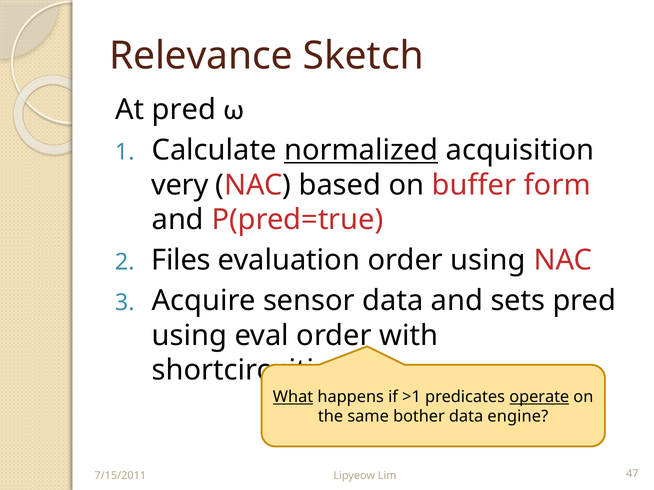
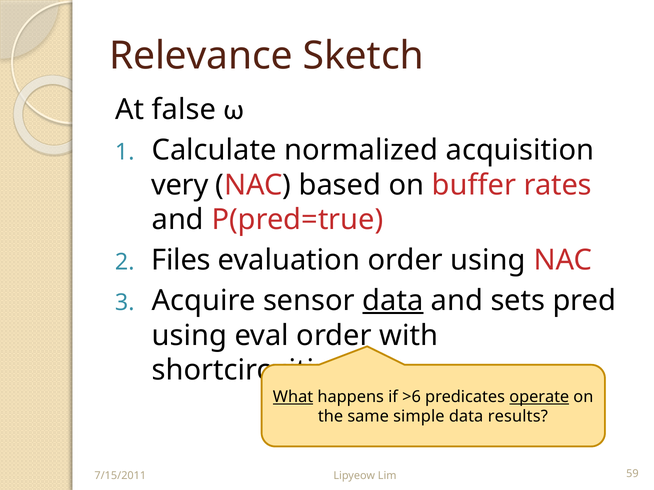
At pred: pred -> false
normalized underline: present -> none
form: form -> rates
data at (393, 301) underline: none -> present
>1: >1 -> >6
bother: bother -> simple
engine: engine -> results
47: 47 -> 59
